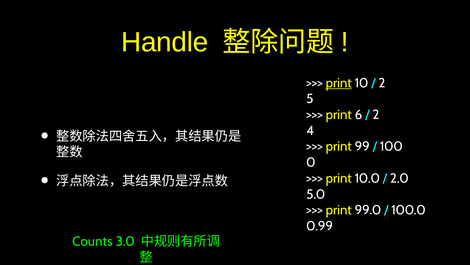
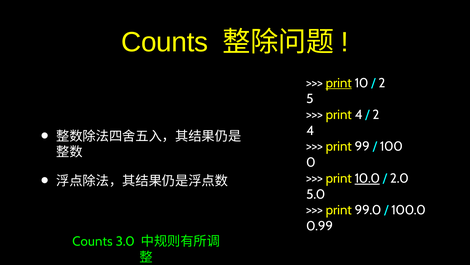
Handle at (165, 42): Handle -> Counts
print 6: 6 -> 4
10.0 underline: none -> present
